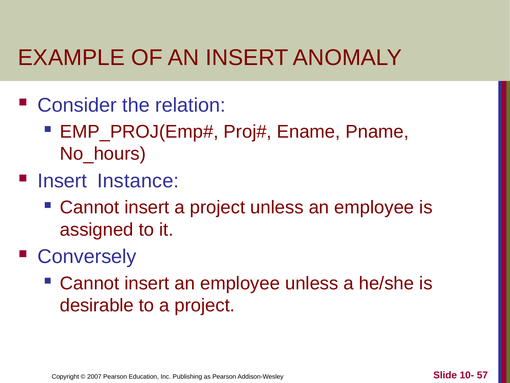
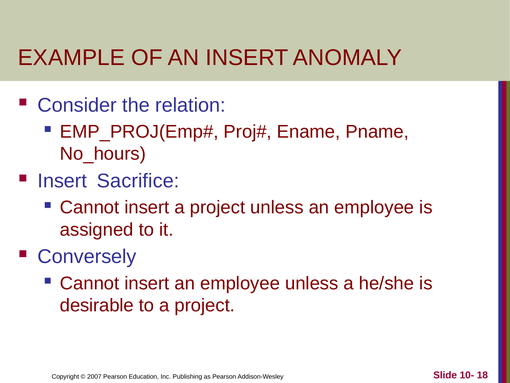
Instance: Instance -> Sacrifice
57: 57 -> 18
